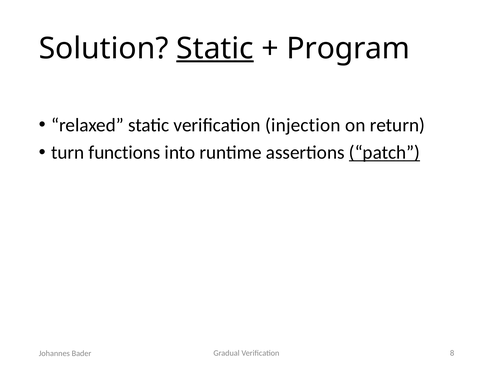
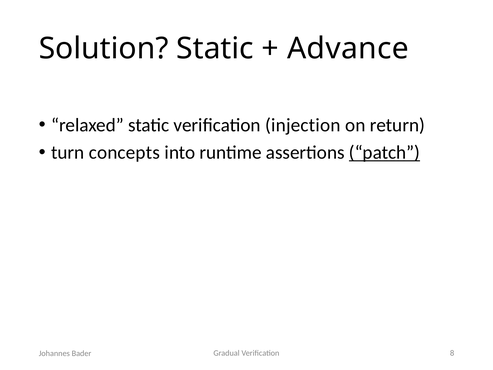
Static at (215, 48) underline: present -> none
Program: Program -> Advance
functions: functions -> concepts
